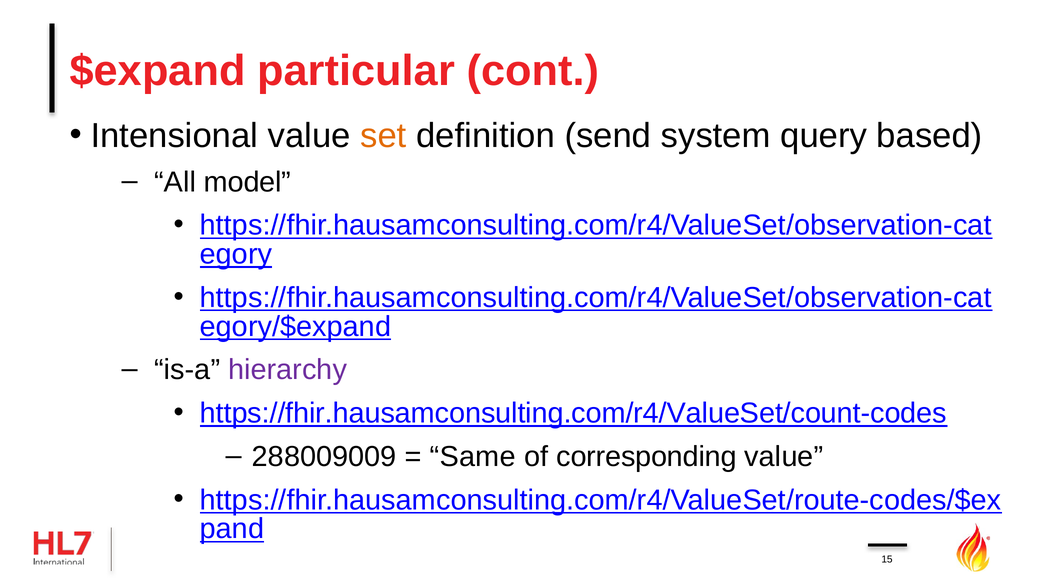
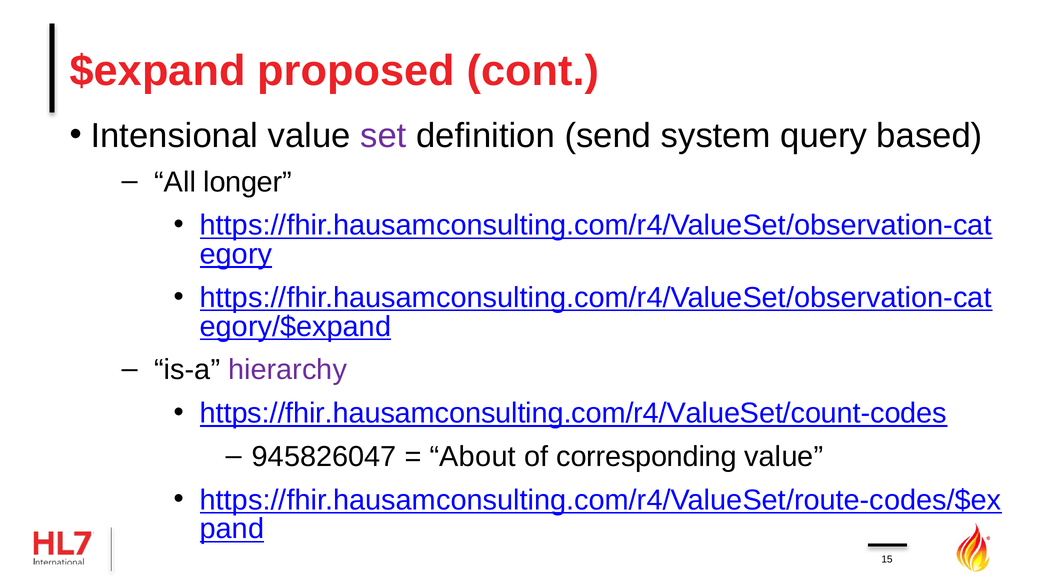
particular: particular -> proposed
set colour: orange -> purple
model: model -> longer
288009009: 288009009 -> 945826047
Same: Same -> About
